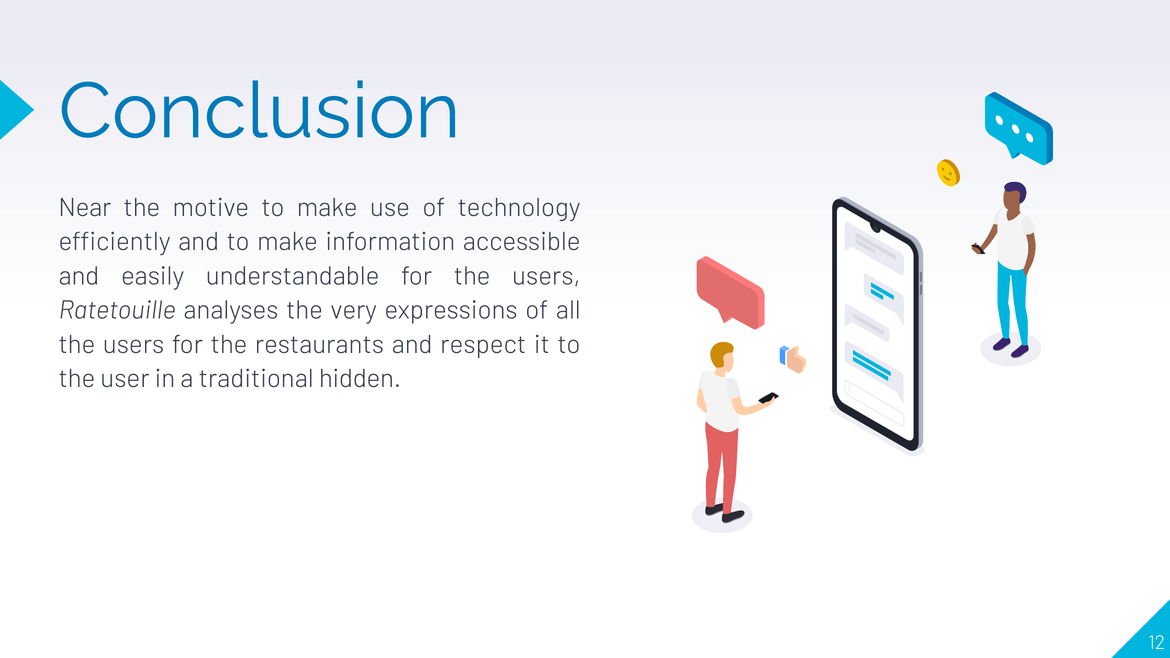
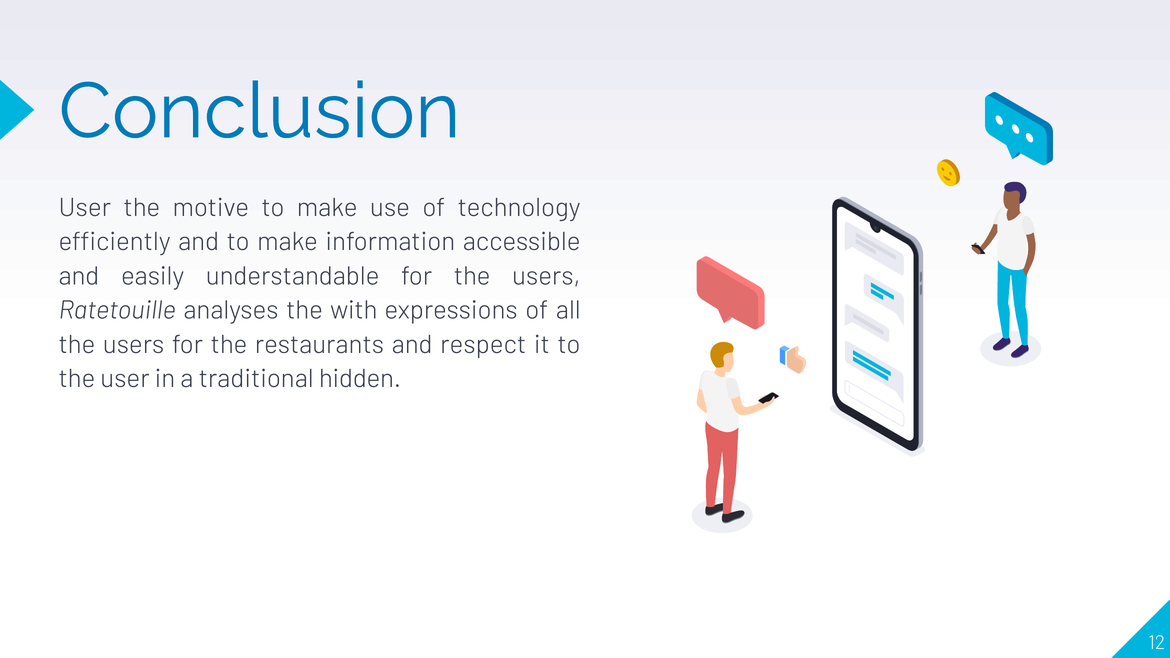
Near at (85, 208): Near -> User
very: very -> with
